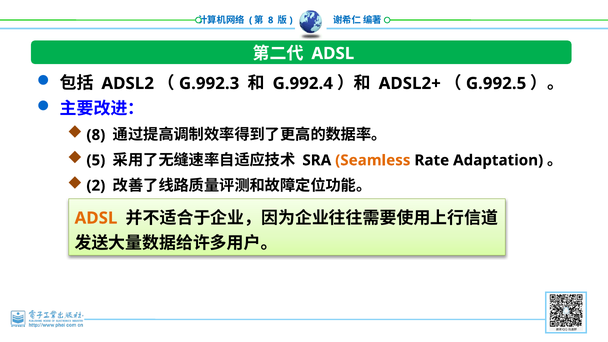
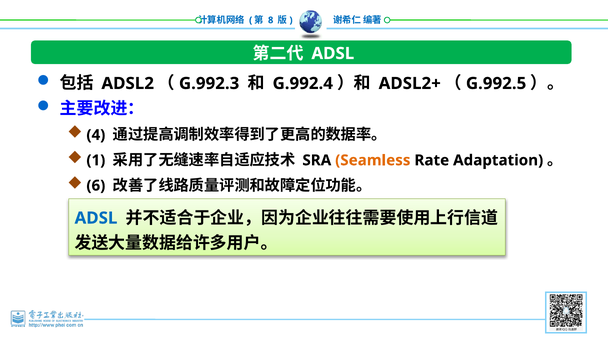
8 at (96, 135): 8 -> 4
5: 5 -> 1
2: 2 -> 6
ADSL at (96, 218) colour: orange -> blue
